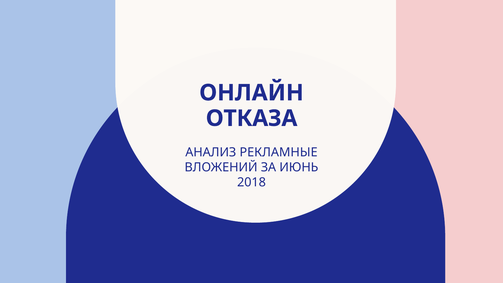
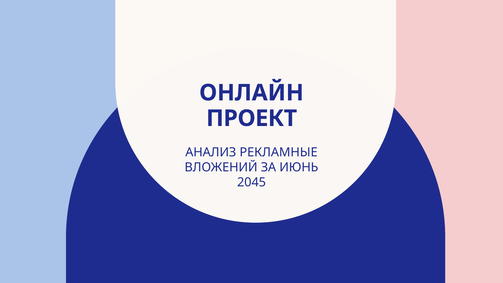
ОТКАЗА: ОТКАЗА -> ПРОЕКТ
2018: 2018 -> 2045
